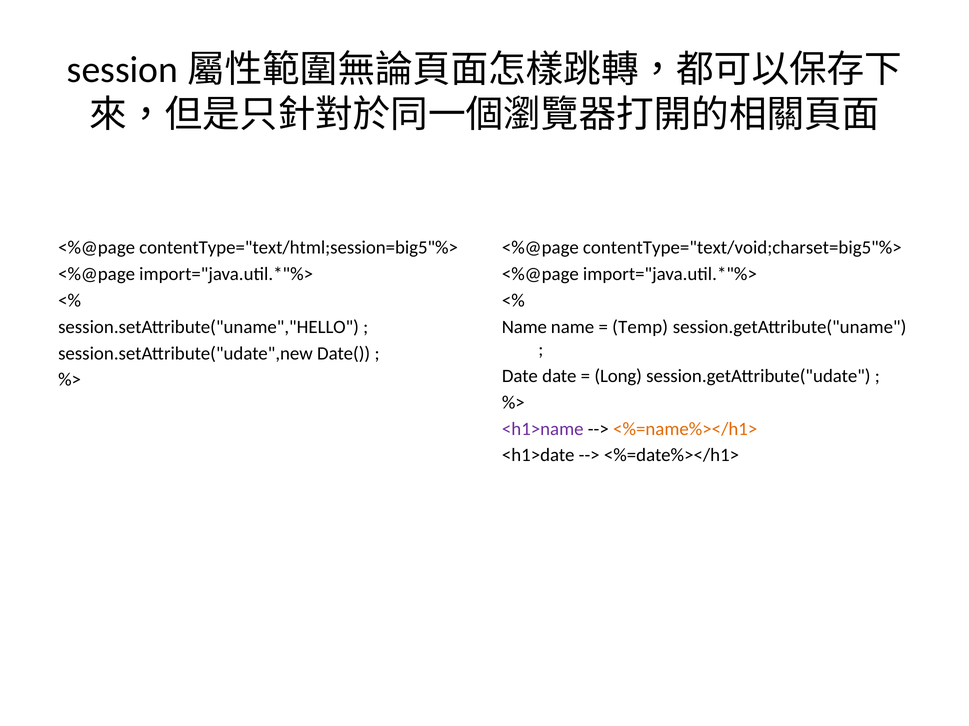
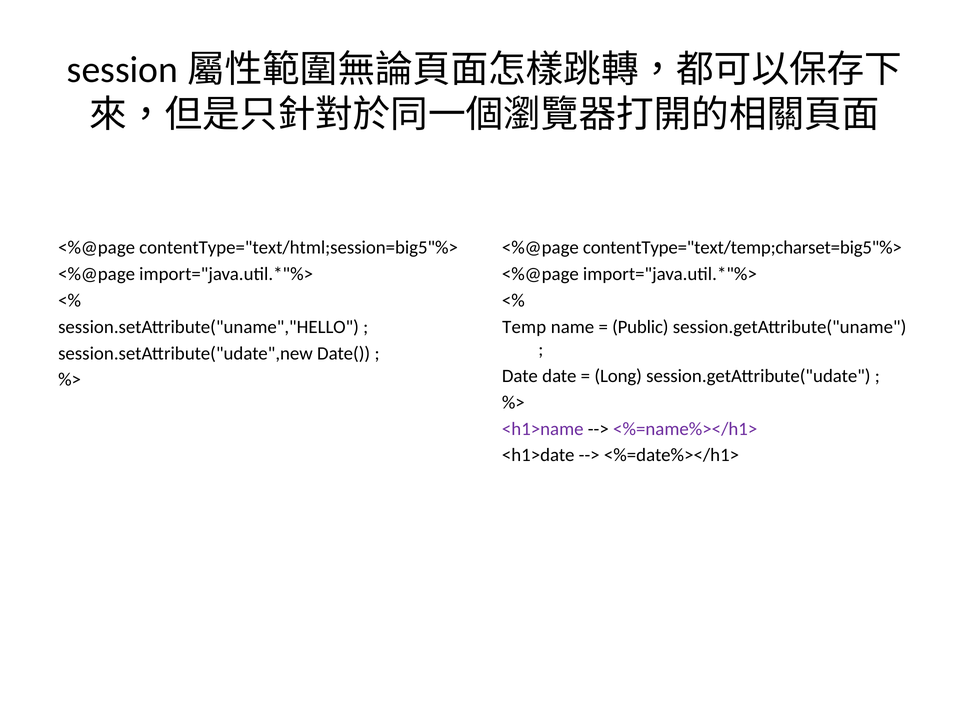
contentType="text/void;charset=big5"%>: contentType="text/void;charset=big5"%> -> contentType="text/temp;charset=big5"%>
Name at (524, 327): Name -> Temp
Temp: Temp -> Public
<%=name%></h1> colour: orange -> purple
